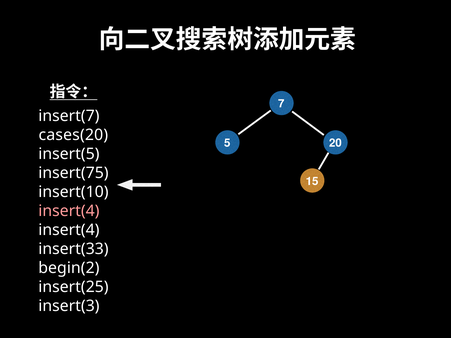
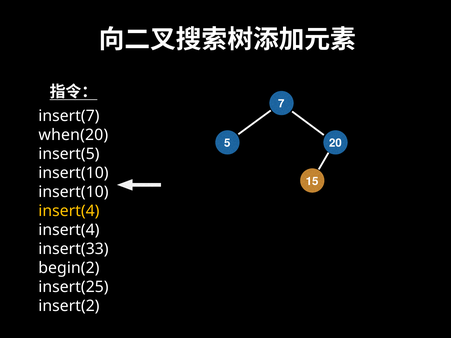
cases(20: cases(20 -> when(20
insert(75 at (73, 173): insert(75 -> insert(10
insert(4 at (69, 211) colour: pink -> yellow
insert(3: insert(3 -> insert(2
